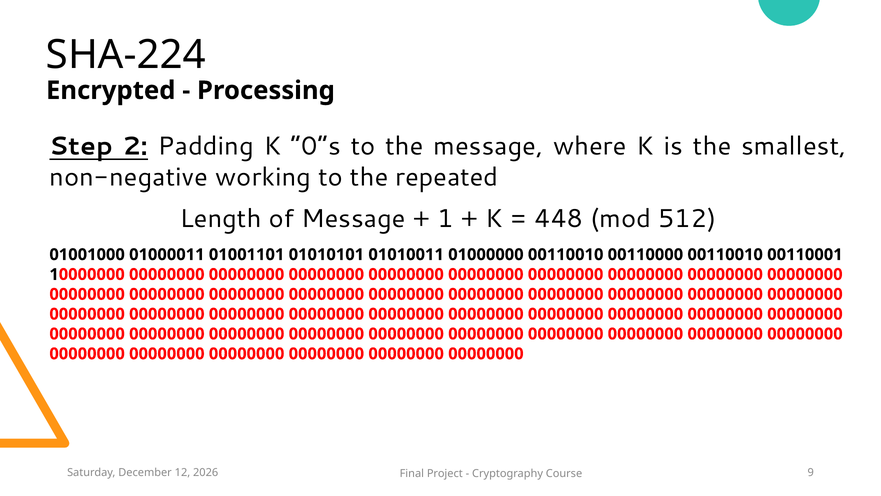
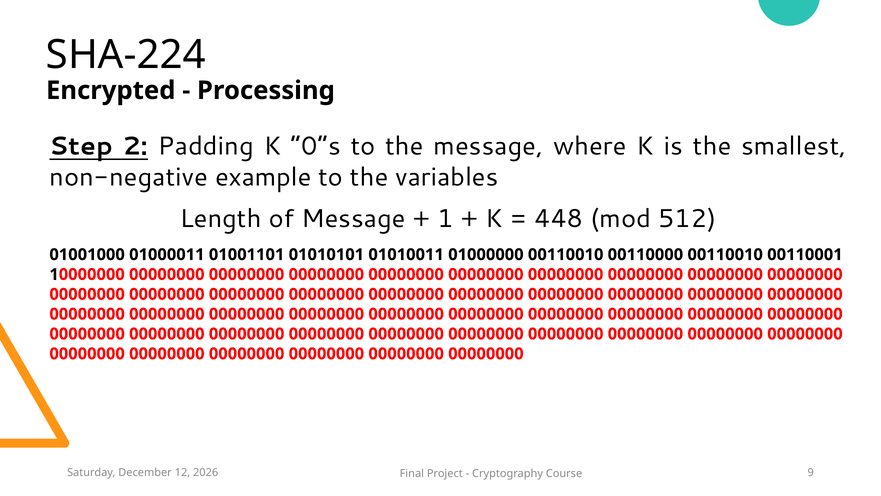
working: working -> example
repeated: repeated -> variables
